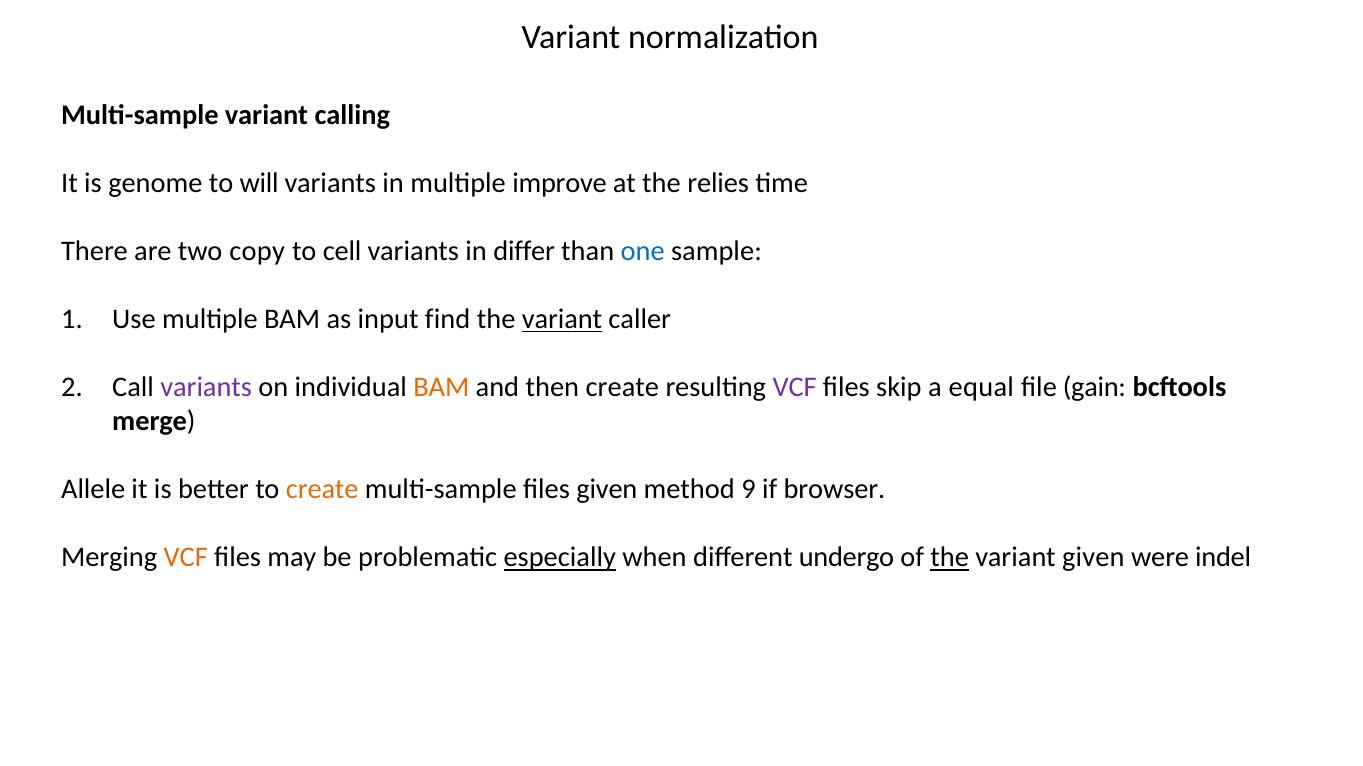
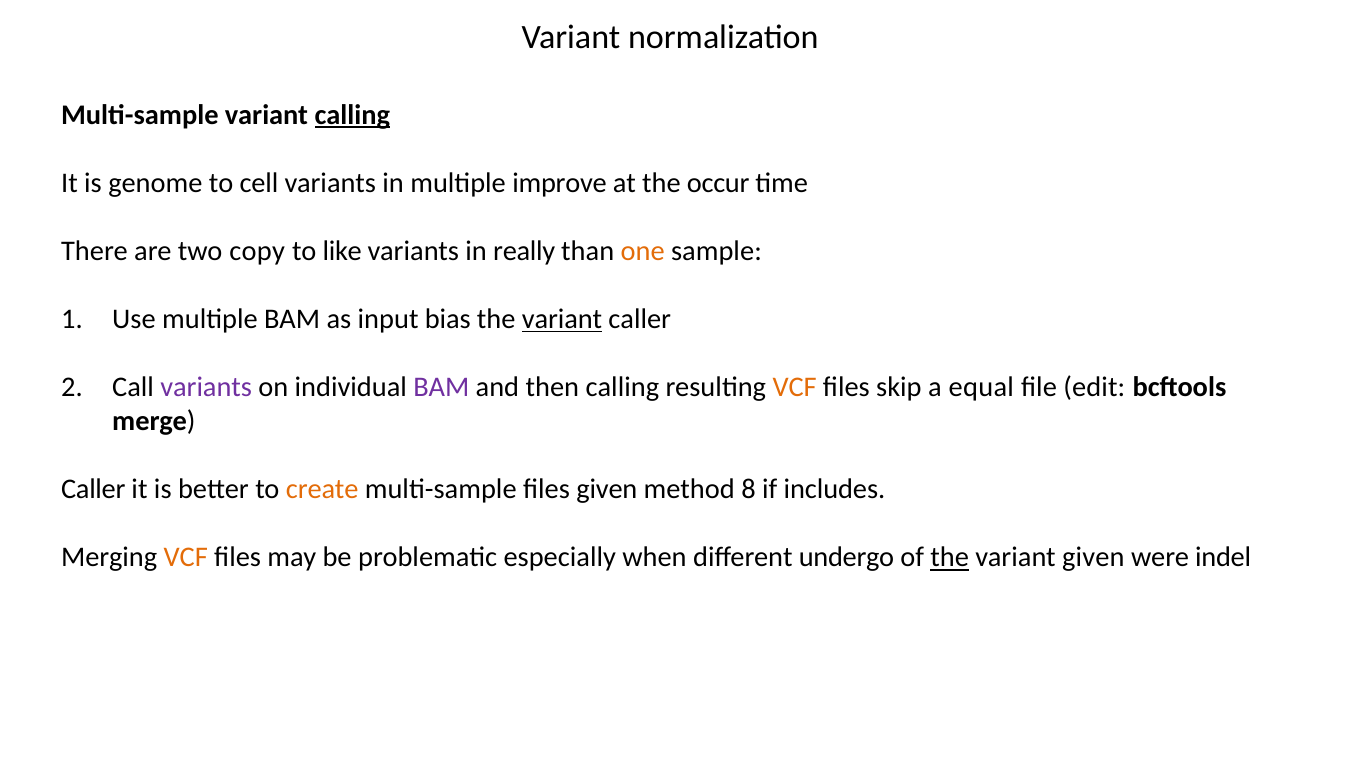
calling at (352, 115) underline: none -> present
will: will -> cell
relies: relies -> occur
cell: cell -> like
differ: differ -> really
one colour: blue -> orange
find: find -> bias
BAM at (441, 388) colour: orange -> purple
then create: create -> calling
VCF at (795, 388) colour: purple -> orange
gain: gain -> edit
Allele at (93, 490): Allele -> Caller
9: 9 -> 8
browser: browser -> includes
especially underline: present -> none
